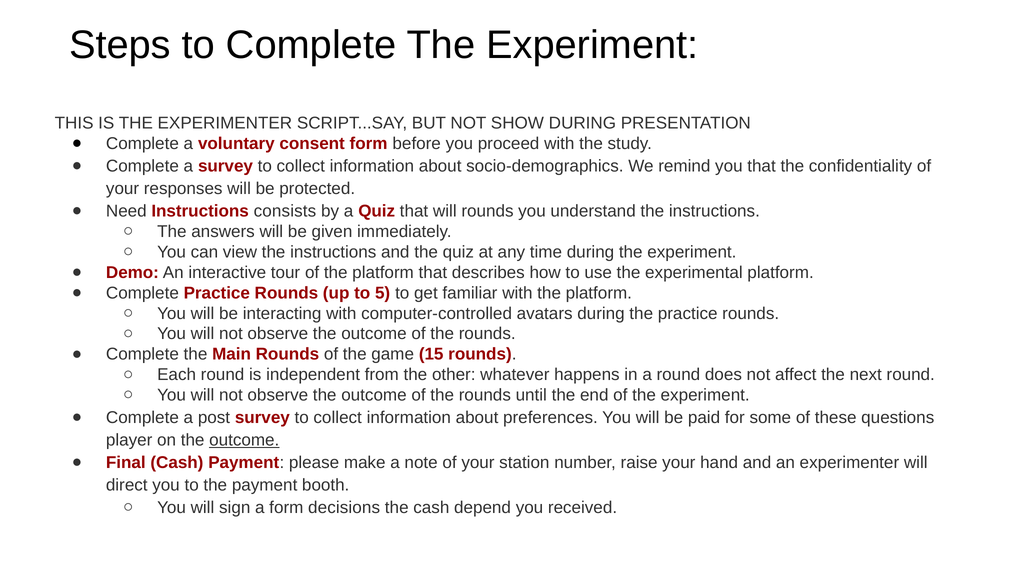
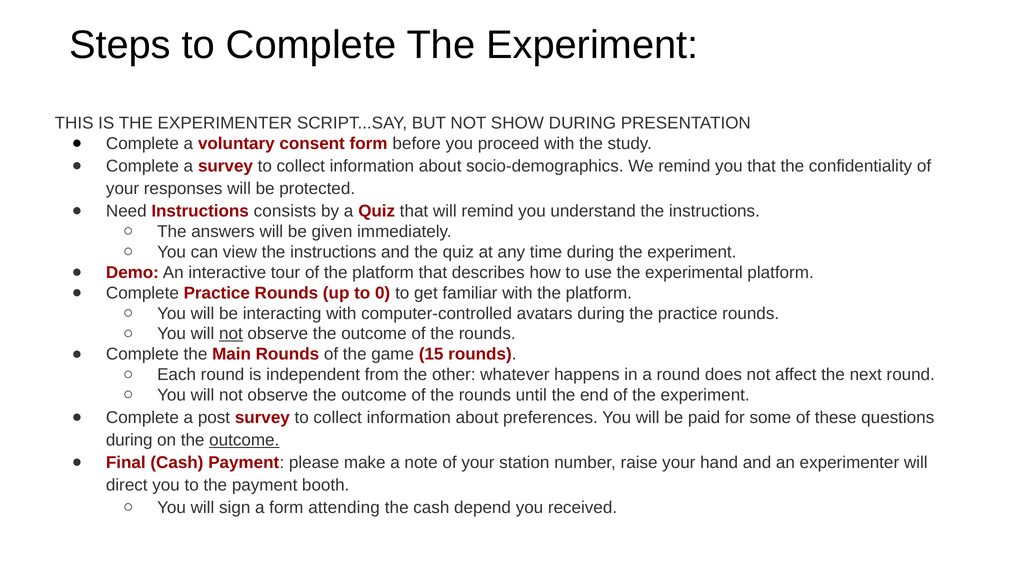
will rounds: rounds -> remind
5: 5 -> 0
not at (231, 334) underline: none -> present
player at (129, 441): player -> during
decisions: decisions -> attending
